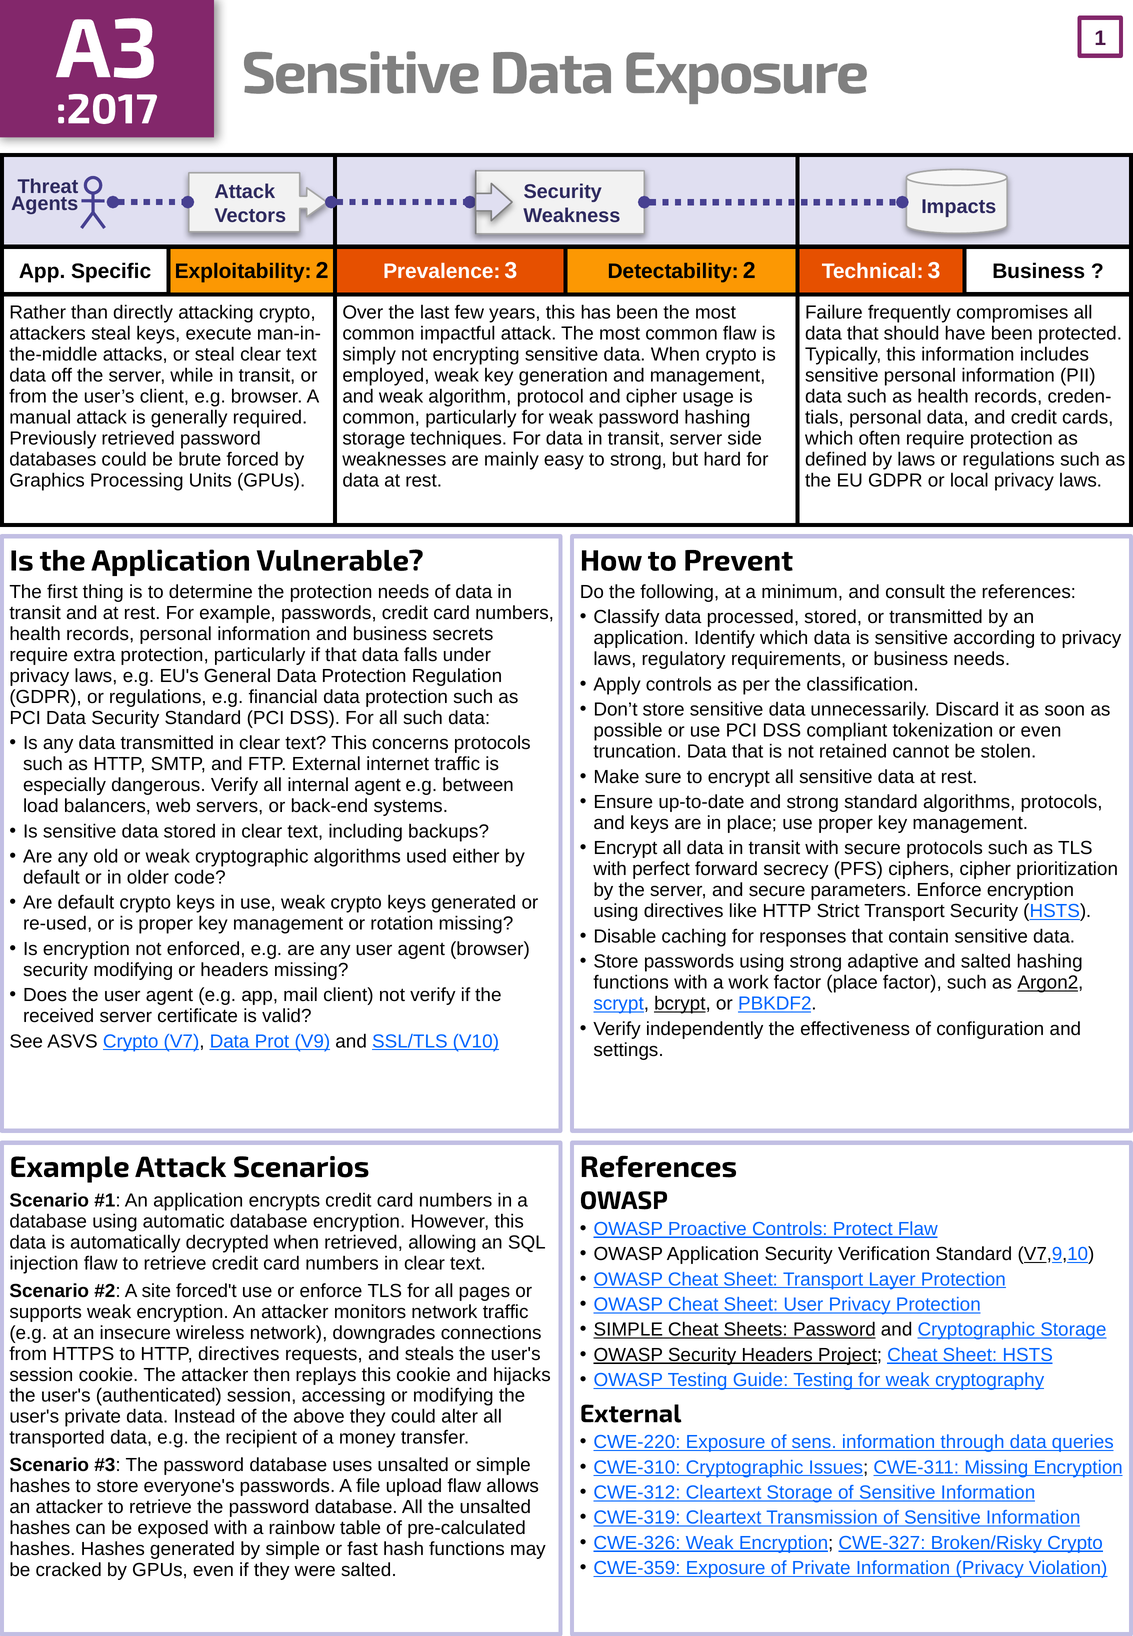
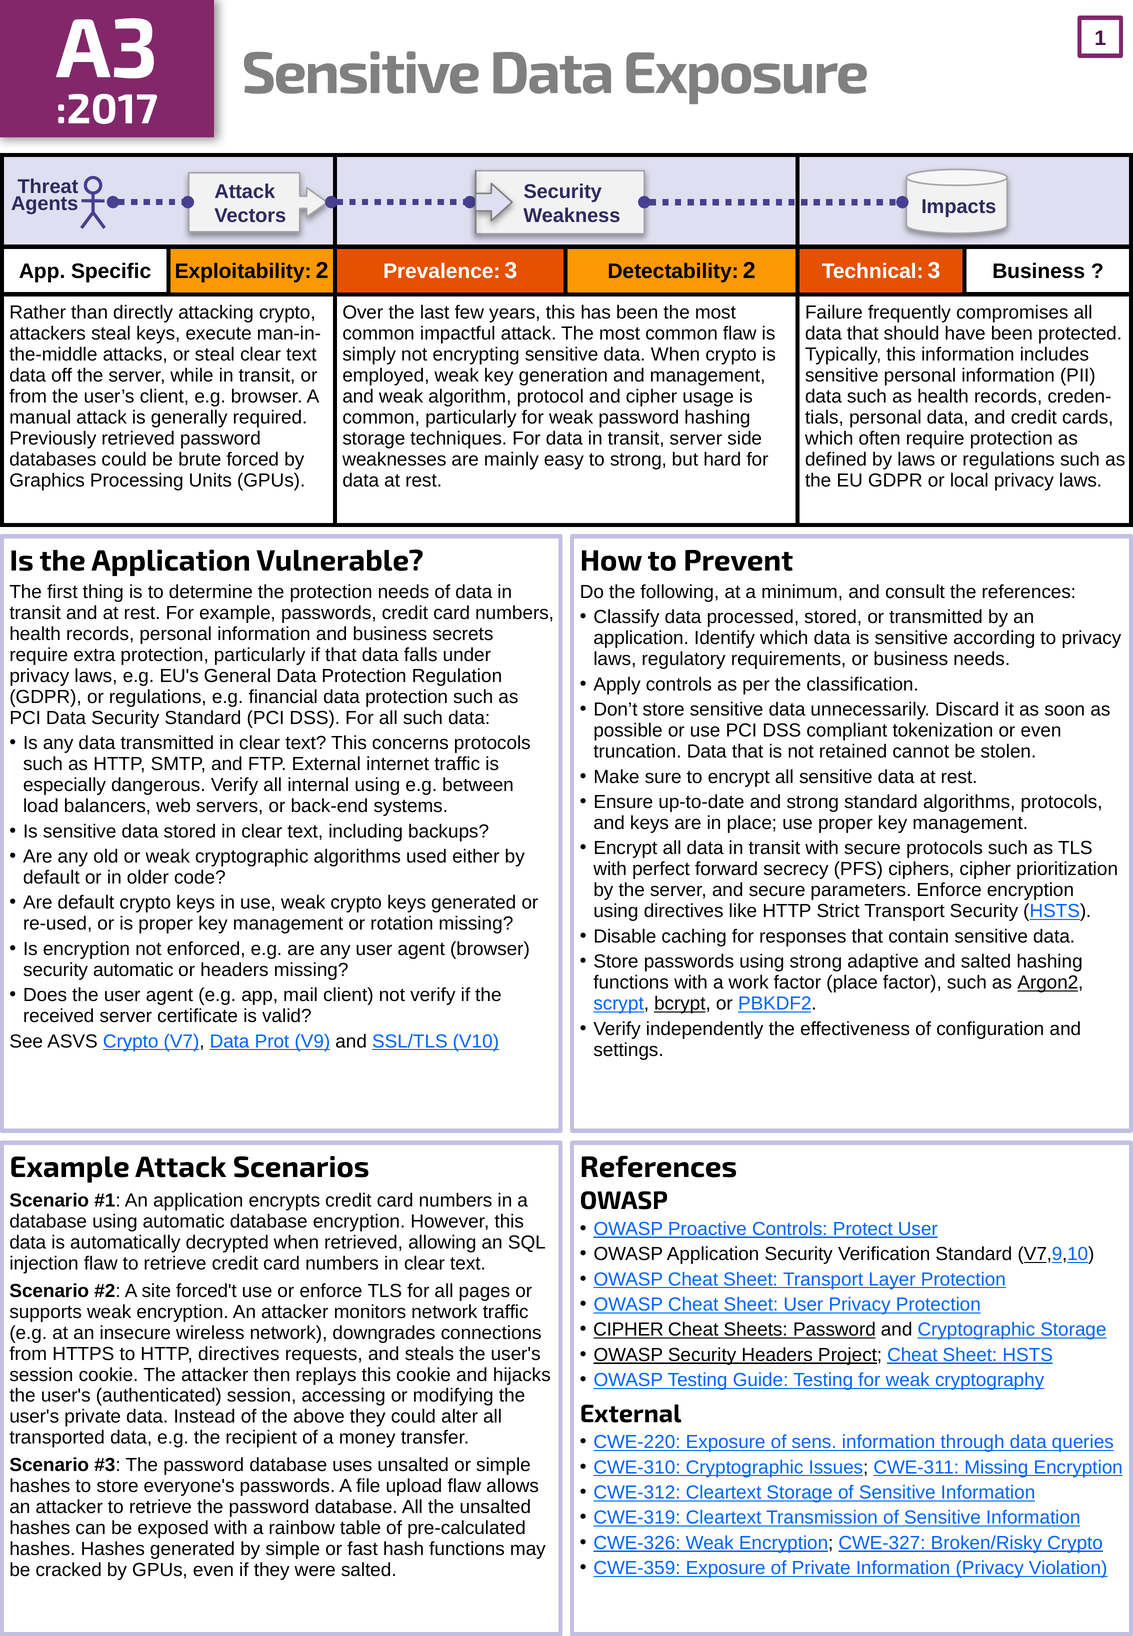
internal agent: agent -> using
security modifying: modifying -> automatic
Protect Flaw: Flaw -> User
SIMPLE at (628, 1330): SIMPLE -> CIPHER
